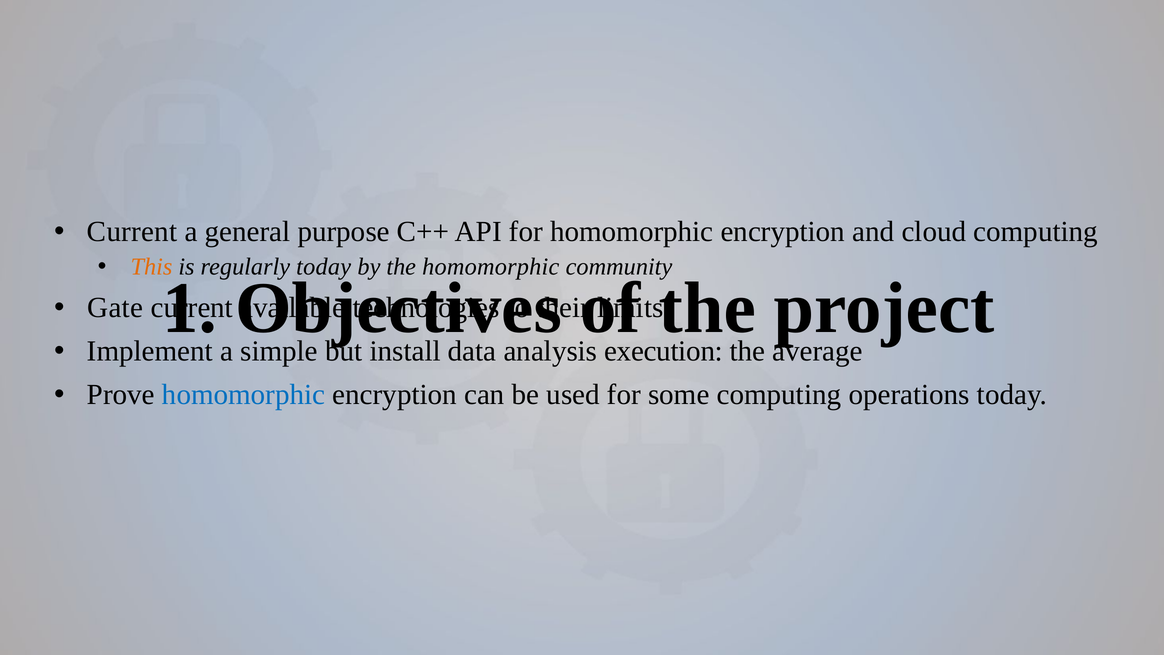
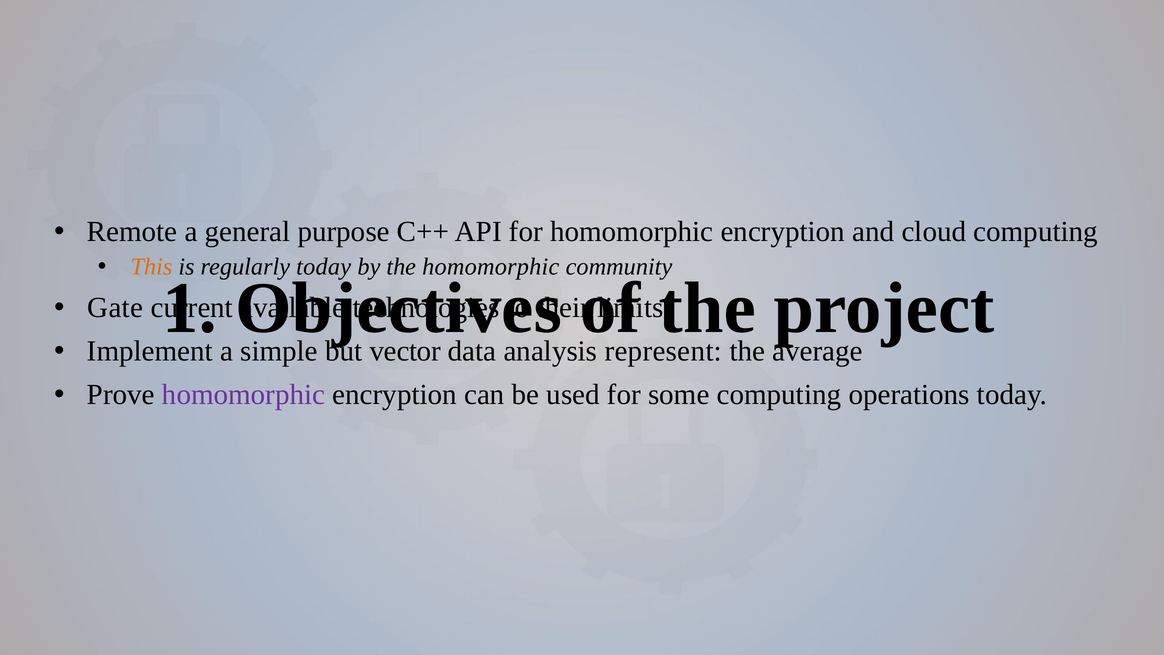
Current at (132, 232): Current -> Remote
install: install -> vector
execution: execution -> represent
homomorphic at (244, 395) colour: blue -> purple
